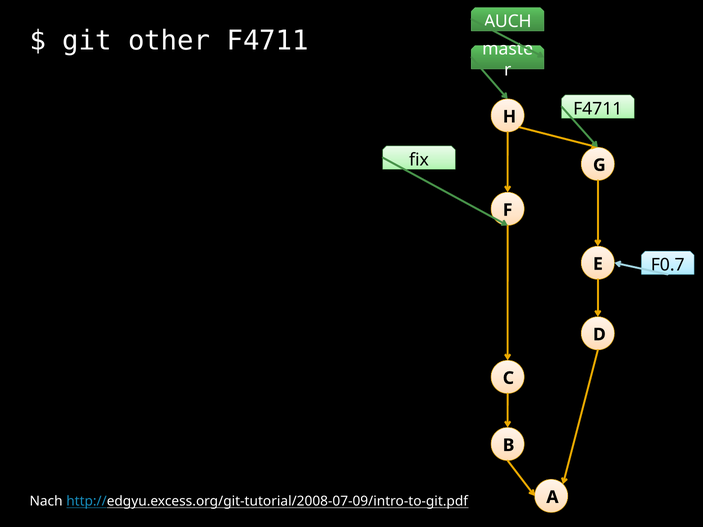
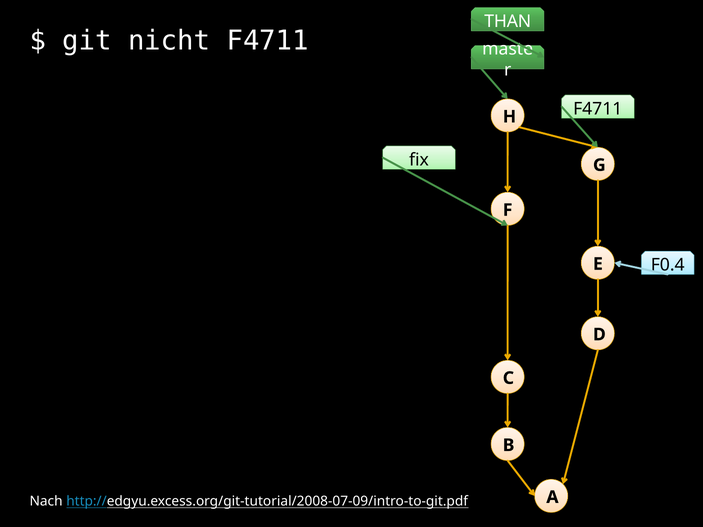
AUCH: AUCH -> THAN
other: other -> nicht
F0.7: F0.7 -> F0.4
